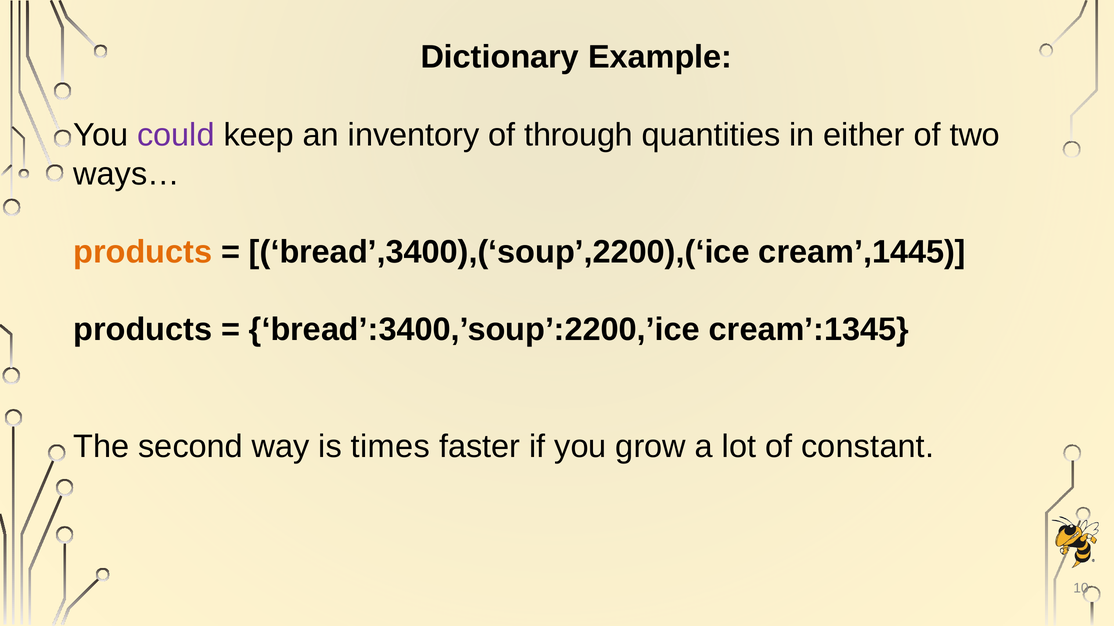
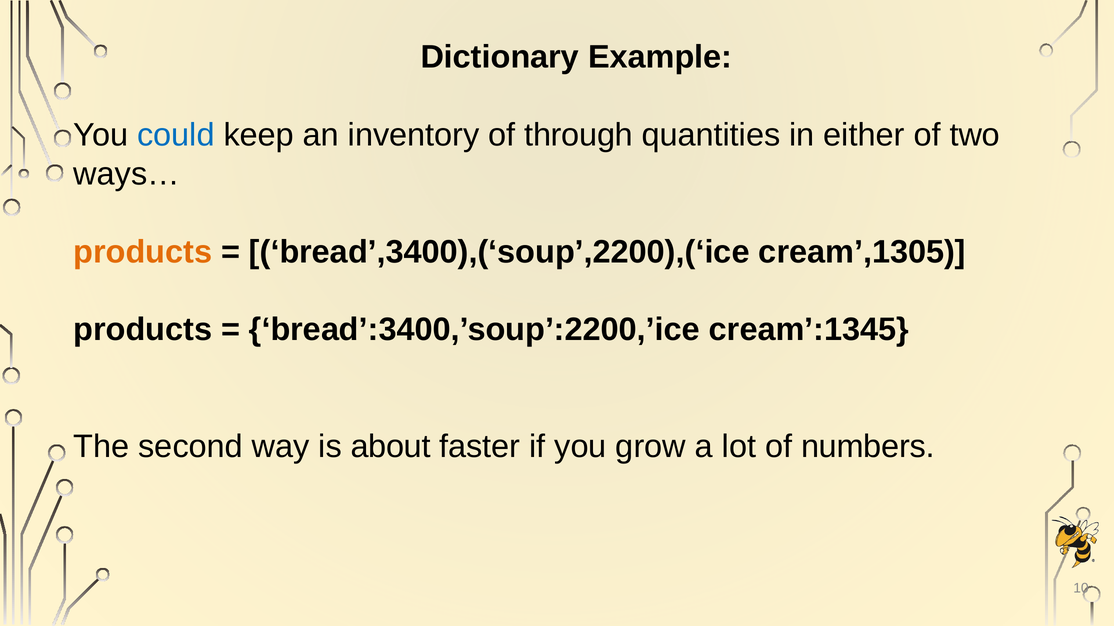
could colour: purple -> blue
cream’,1445: cream’,1445 -> cream’,1305
times: times -> about
constant: constant -> numbers
